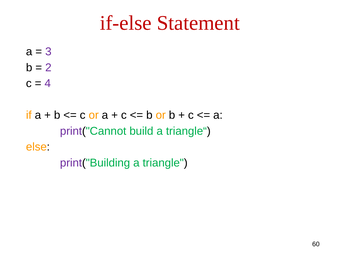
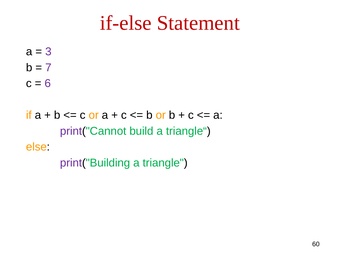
2: 2 -> 7
4: 4 -> 6
